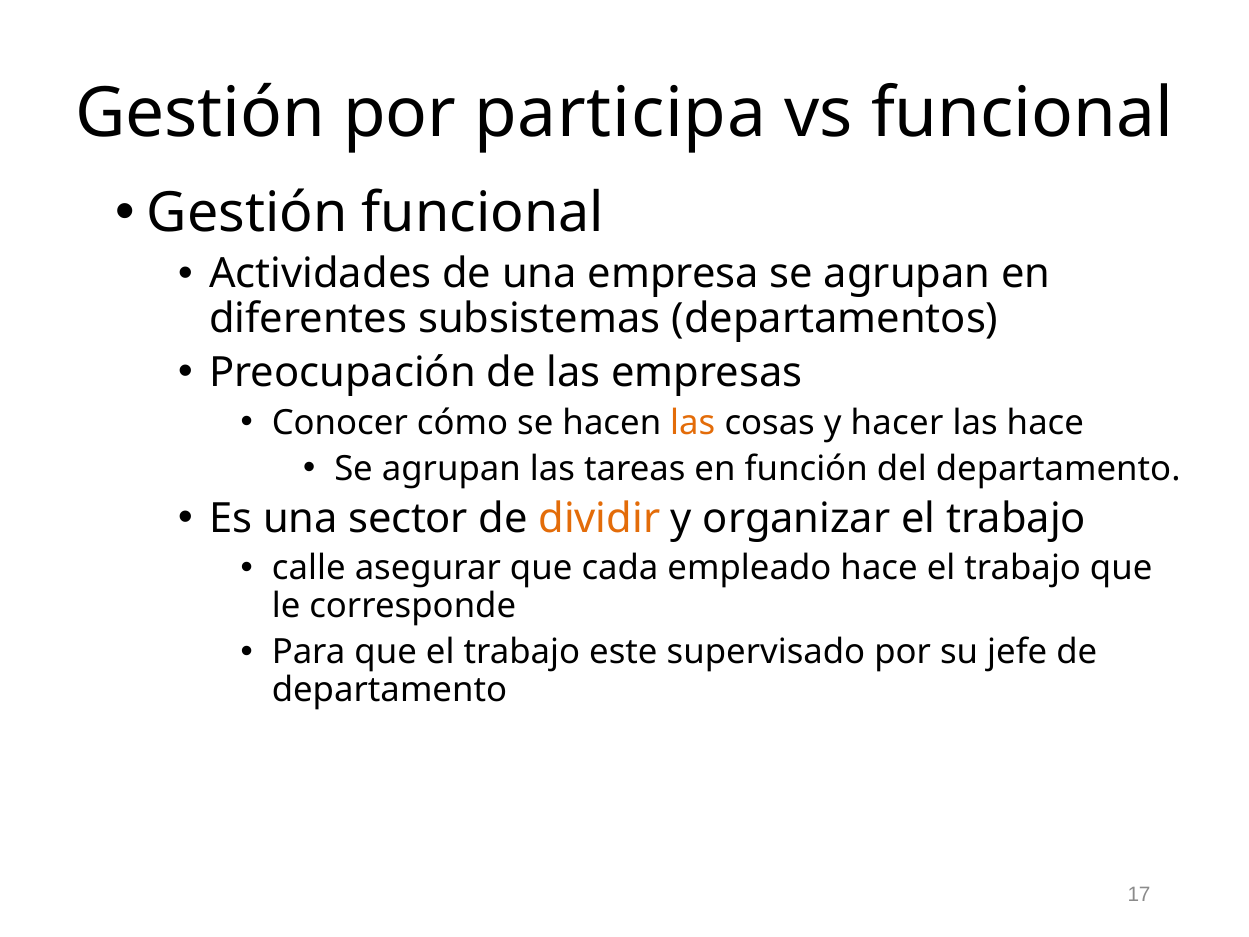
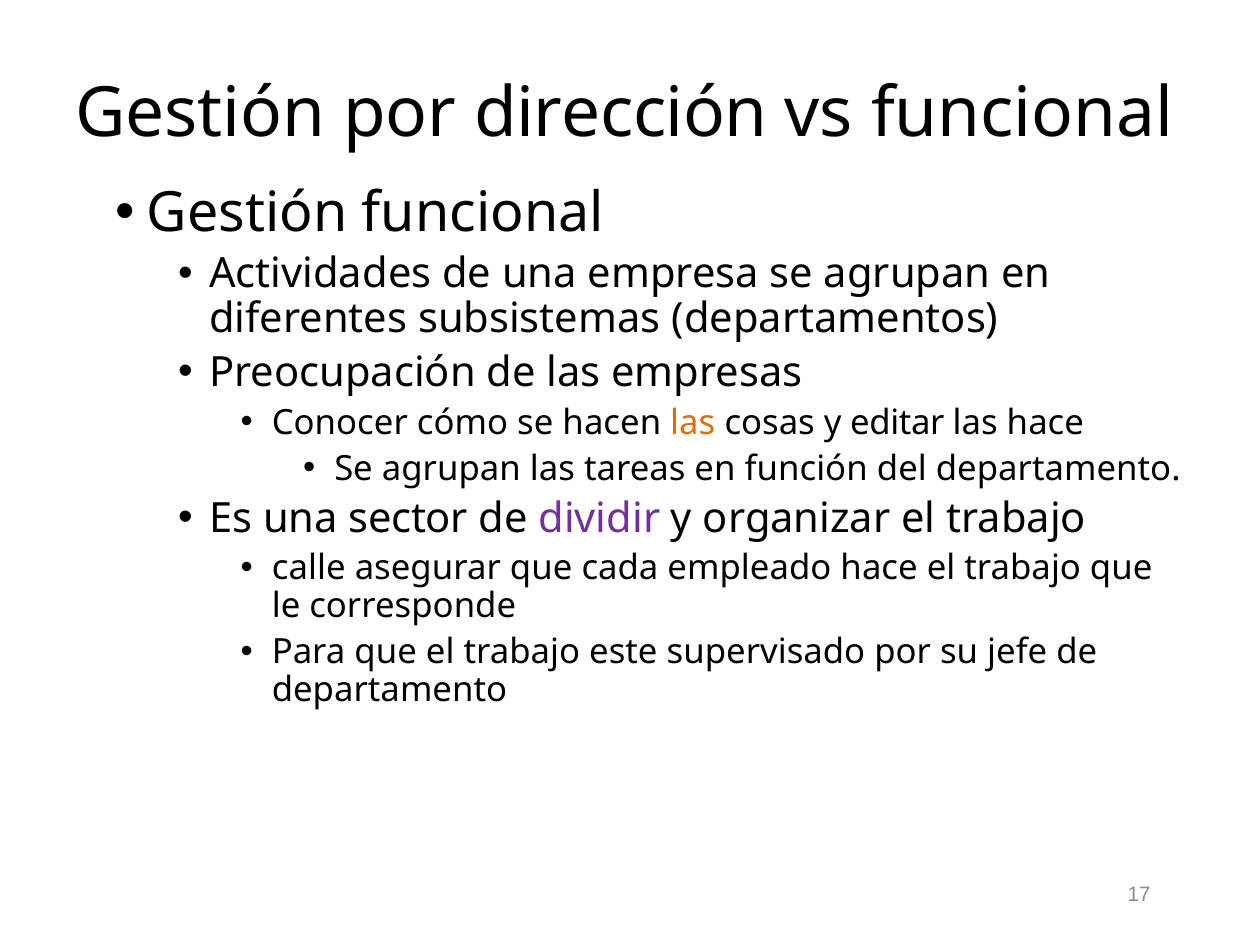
participa: participa -> dirección
hacer: hacer -> editar
dividir colour: orange -> purple
